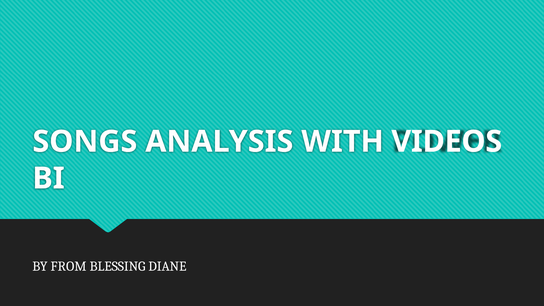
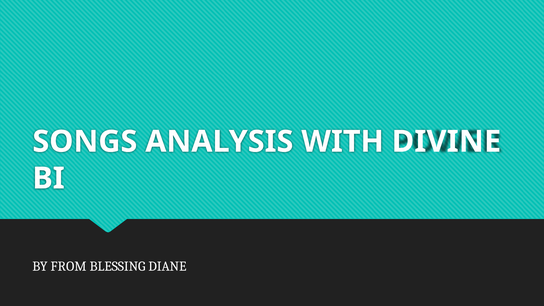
VIDEOS: VIDEOS -> DIVINE
